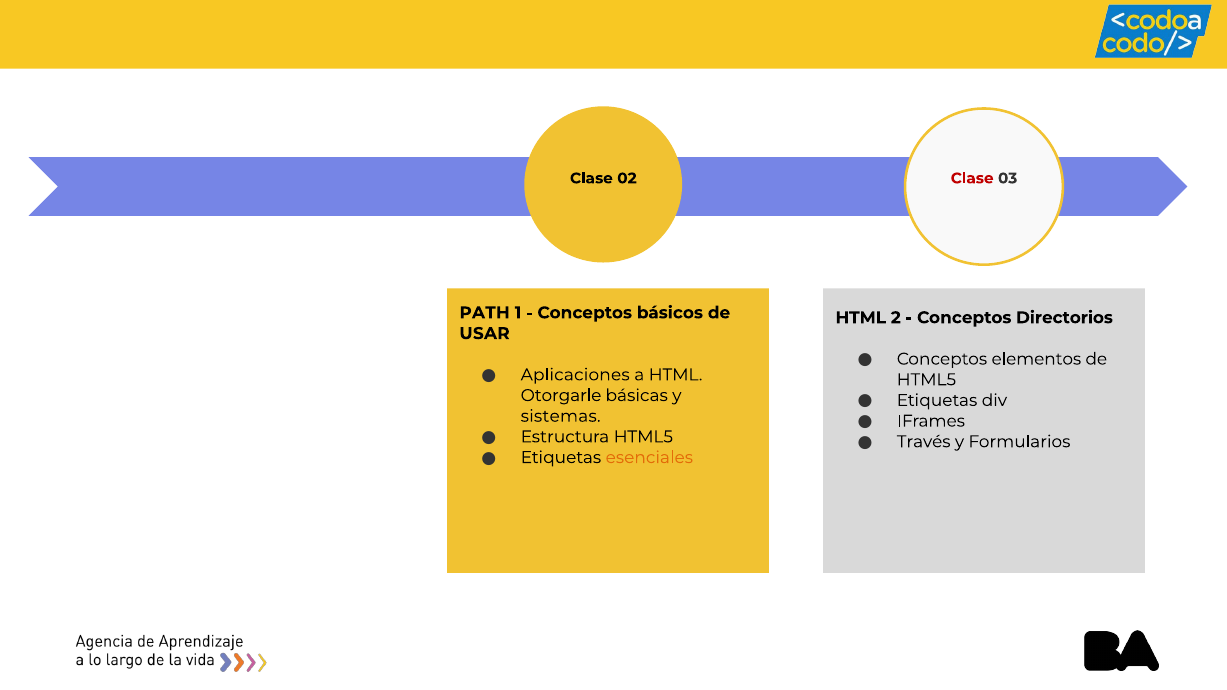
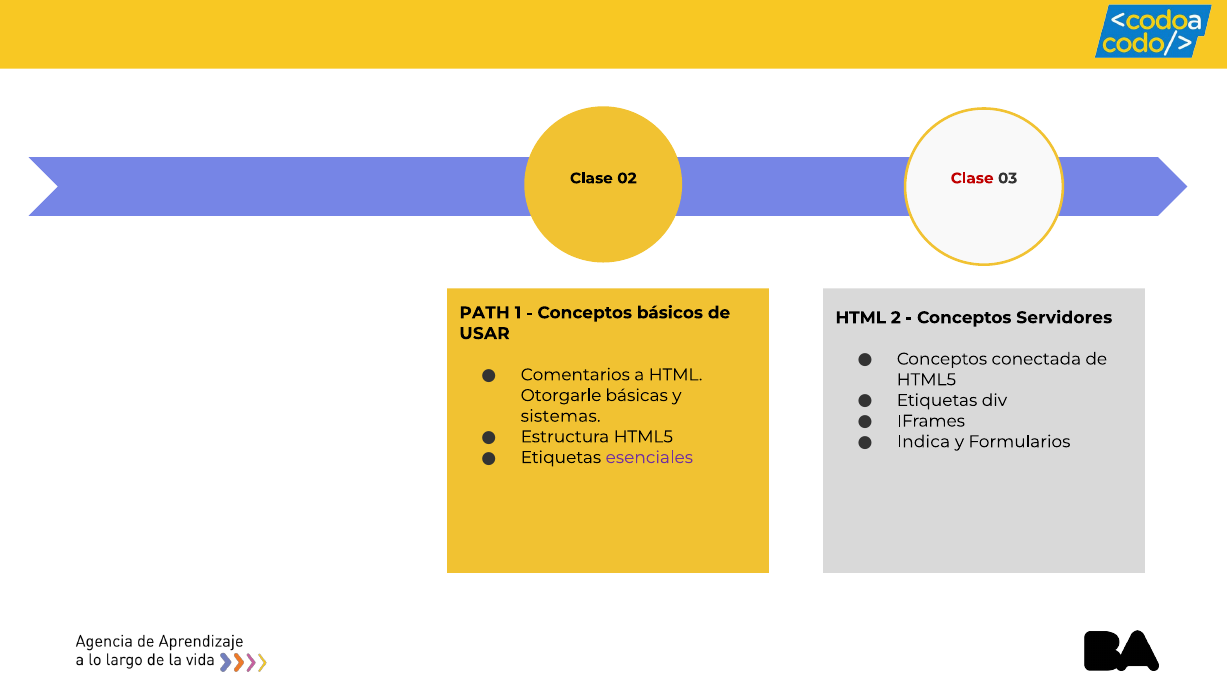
Directorios: Directorios -> Servidores
elementos: elementos -> conectada
Aplicaciones: Aplicaciones -> Comentarios
Través: Través -> Indica
esenciales colour: orange -> purple
